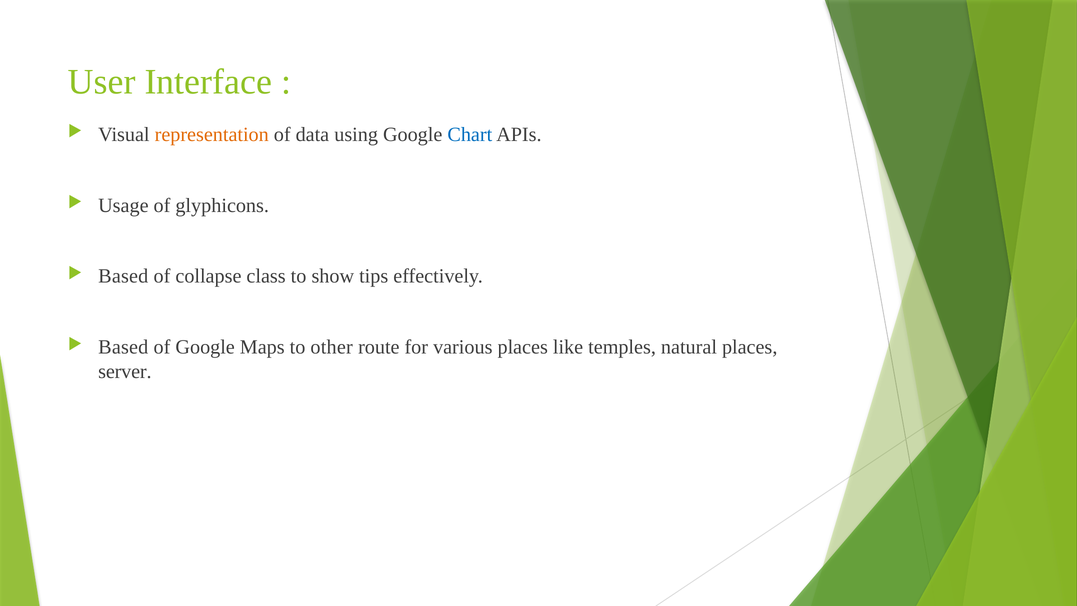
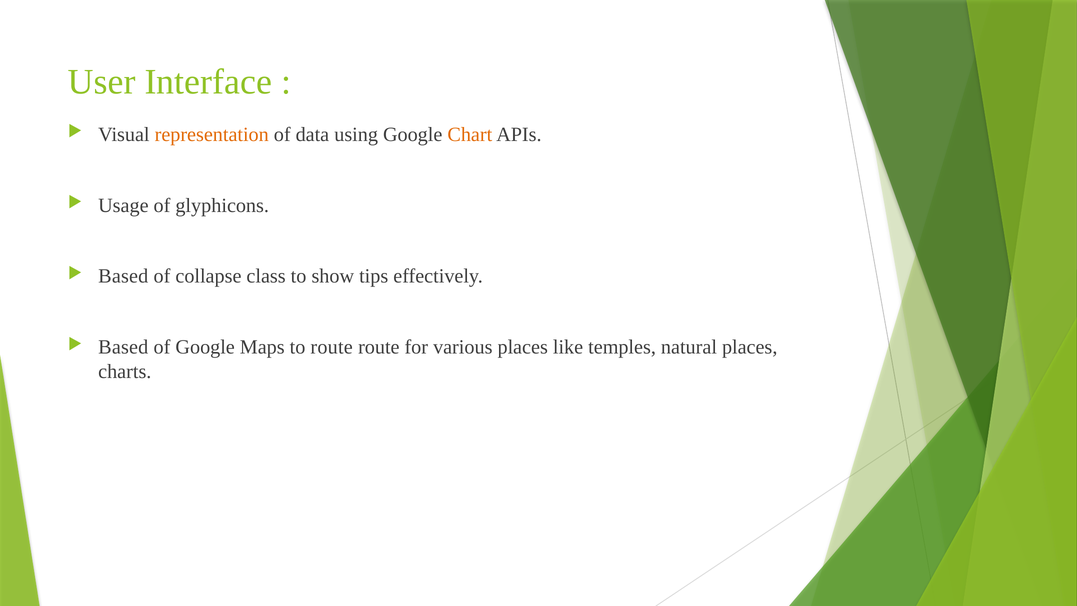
Chart colour: blue -> orange
to other: other -> route
server: server -> charts
